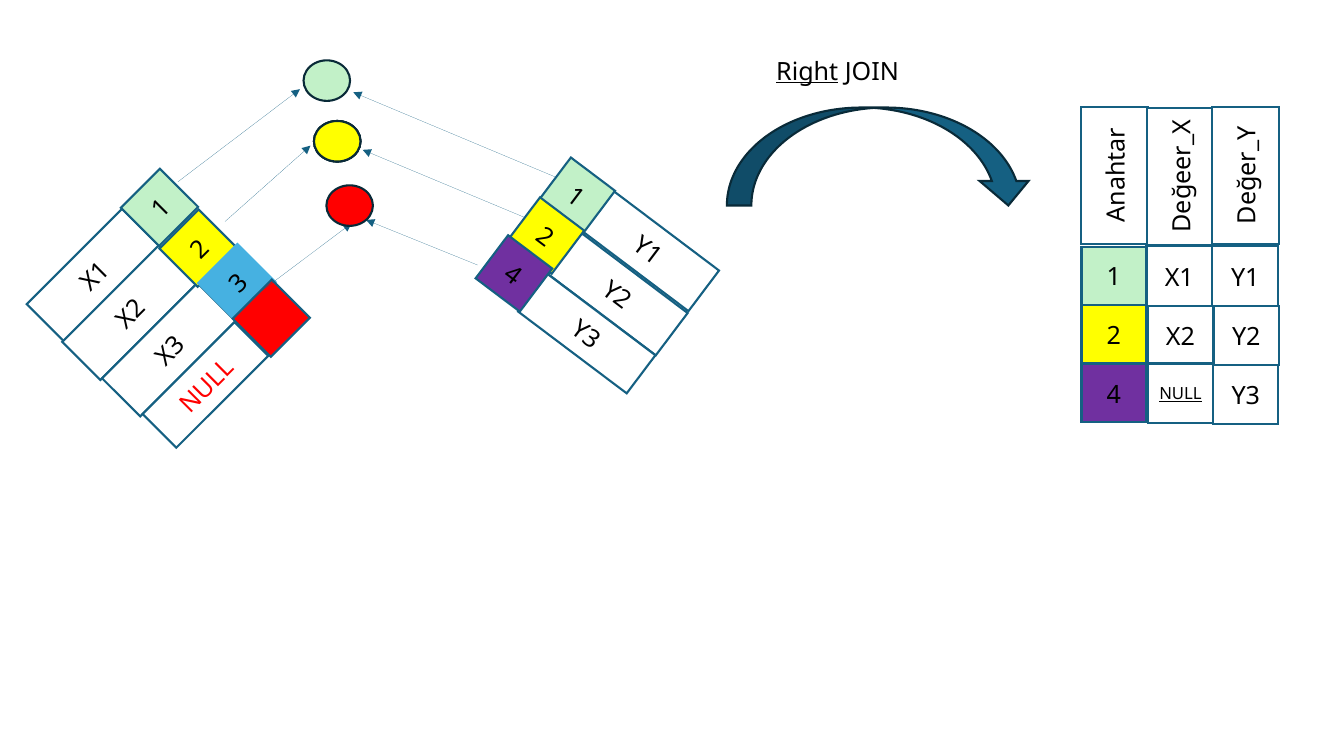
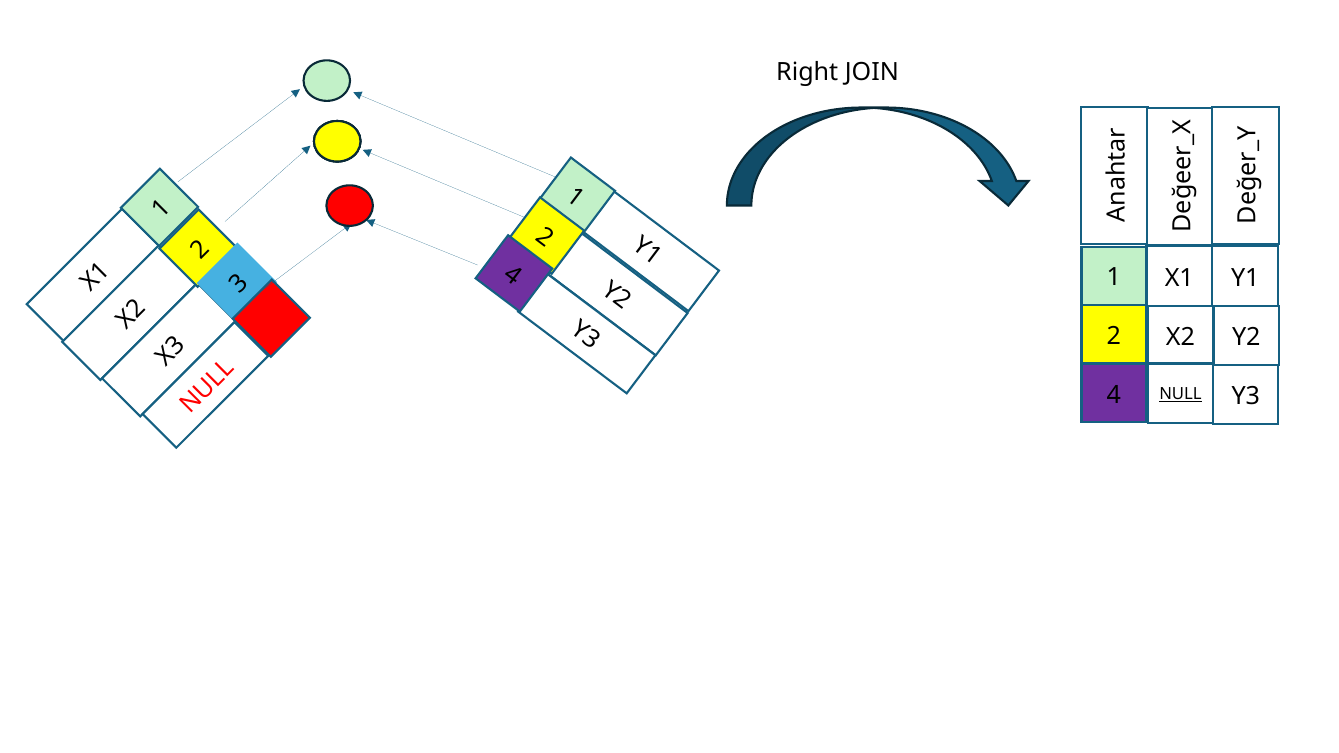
Right underline: present -> none
